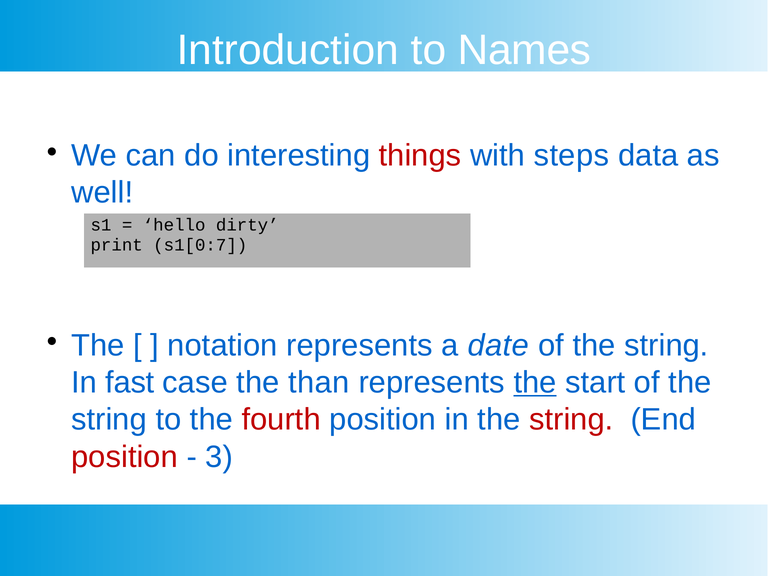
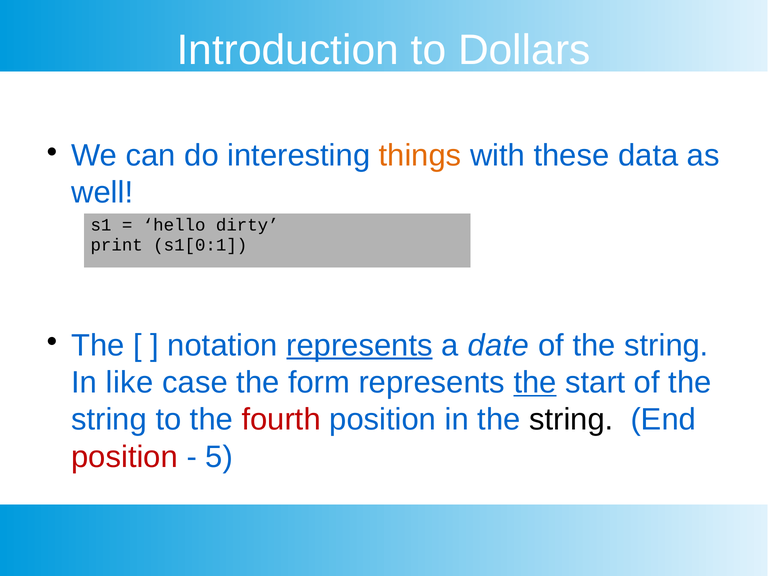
Names: Names -> Dollars
things colour: red -> orange
steps: steps -> these
s1[0:7: s1[0:7 -> s1[0:1
represents at (359, 345) underline: none -> present
fast: fast -> like
than: than -> form
string at (571, 420) colour: red -> black
3: 3 -> 5
